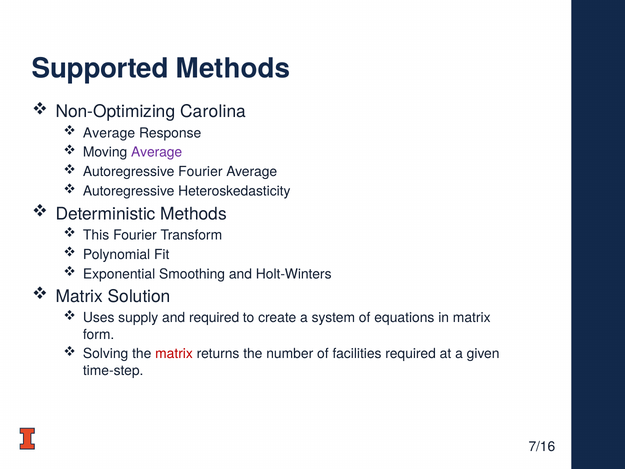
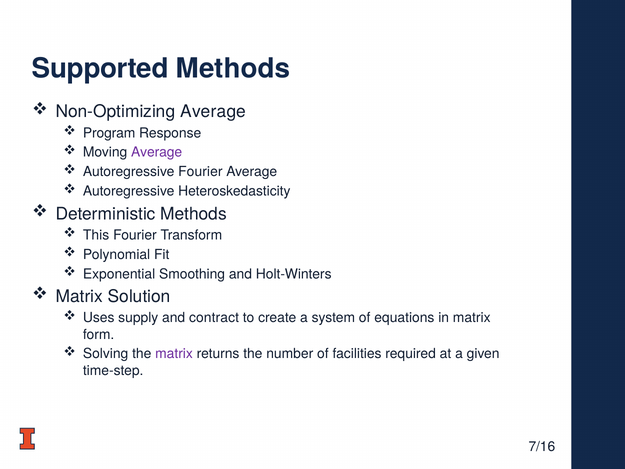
Non-Optimizing Carolina: Carolina -> Average
Average at (109, 133): Average -> Program
and required: required -> contract
matrix at (174, 354) colour: red -> purple
